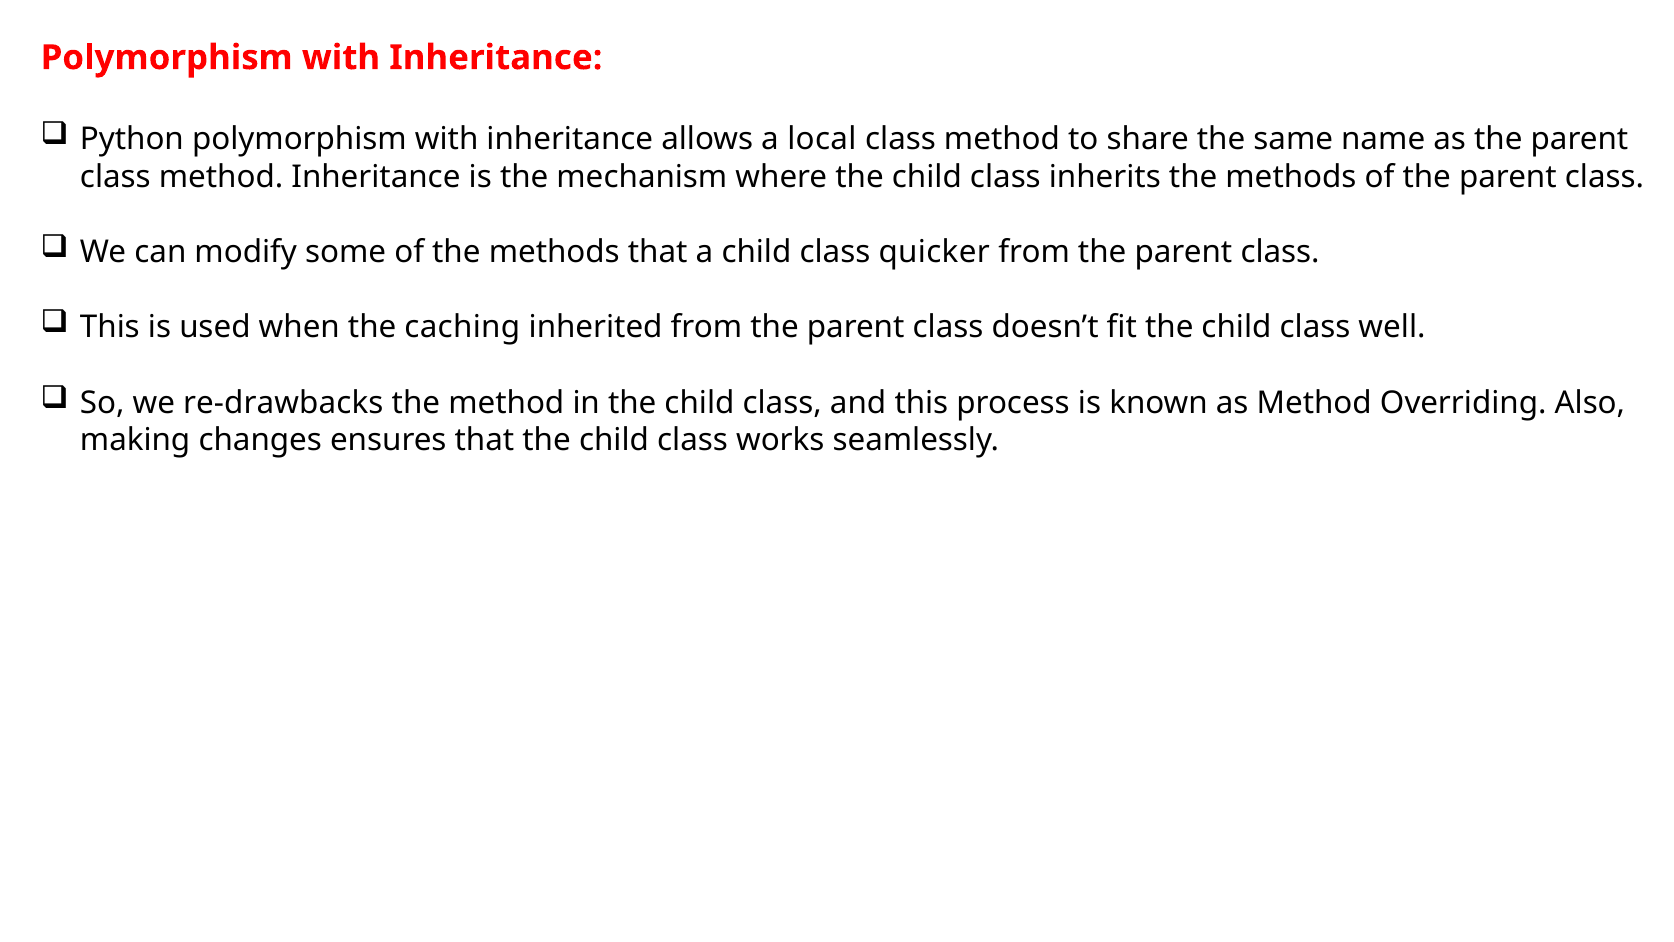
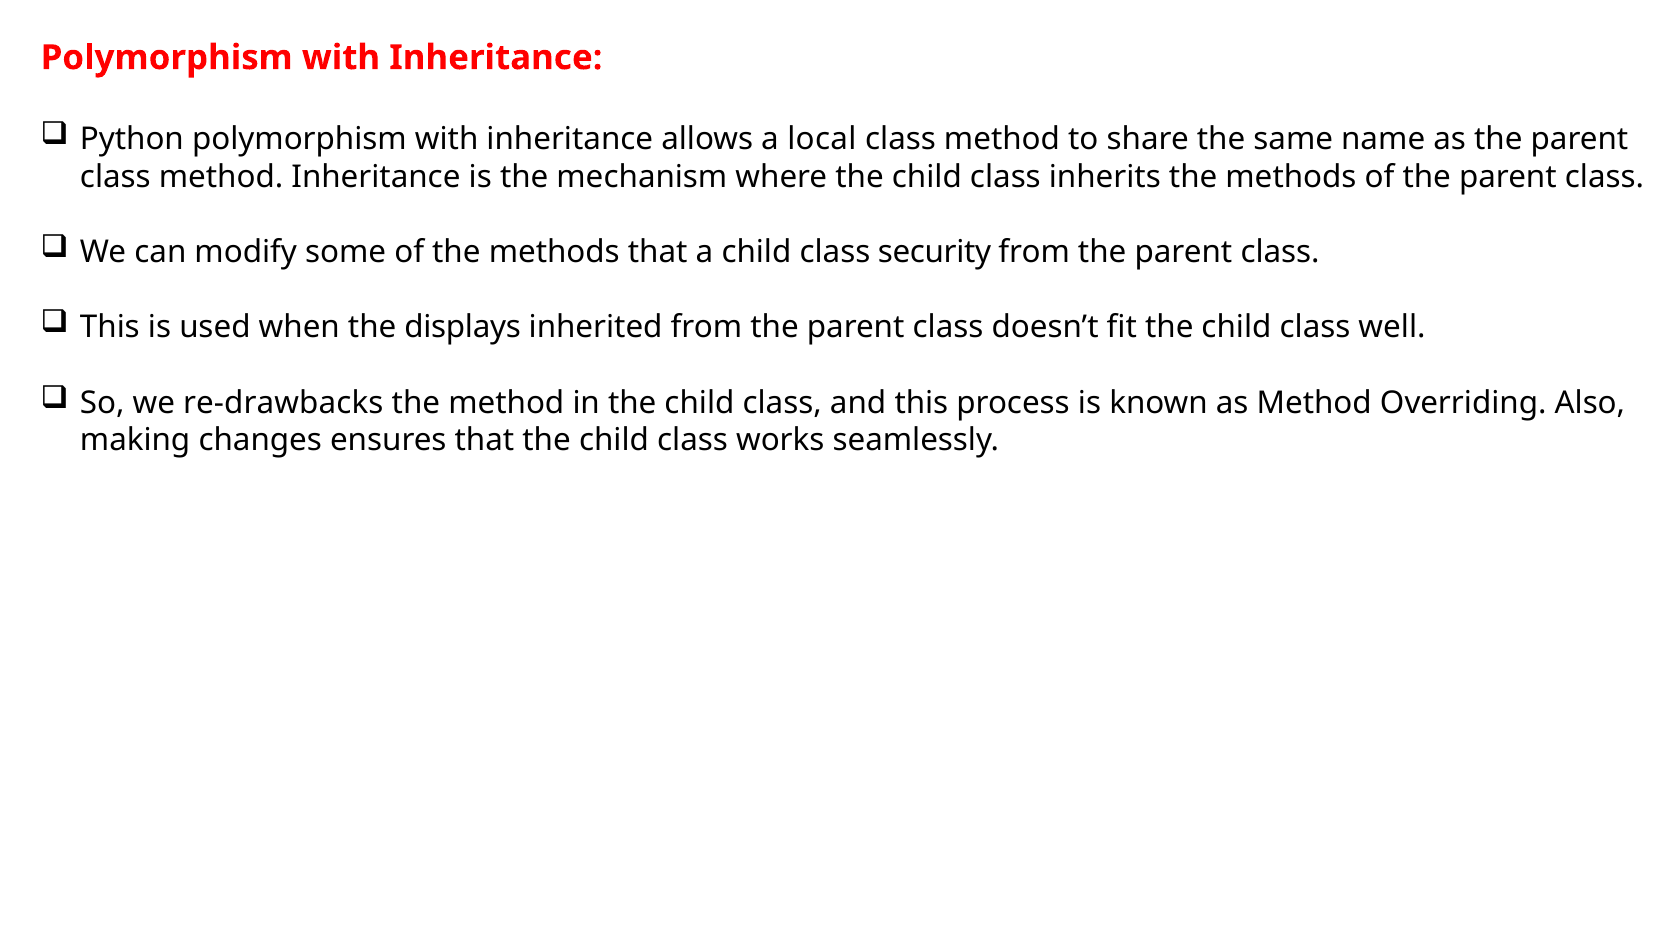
quicker: quicker -> security
caching: caching -> displays
